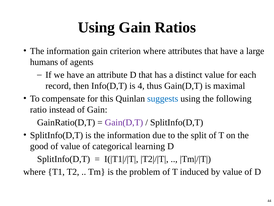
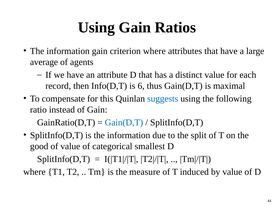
humans: humans -> average
4: 4 -> 6
Gain(D,T at (124, 122) colour: purple -> blue
learning: learning -> smallest
problem: problem -> measure
